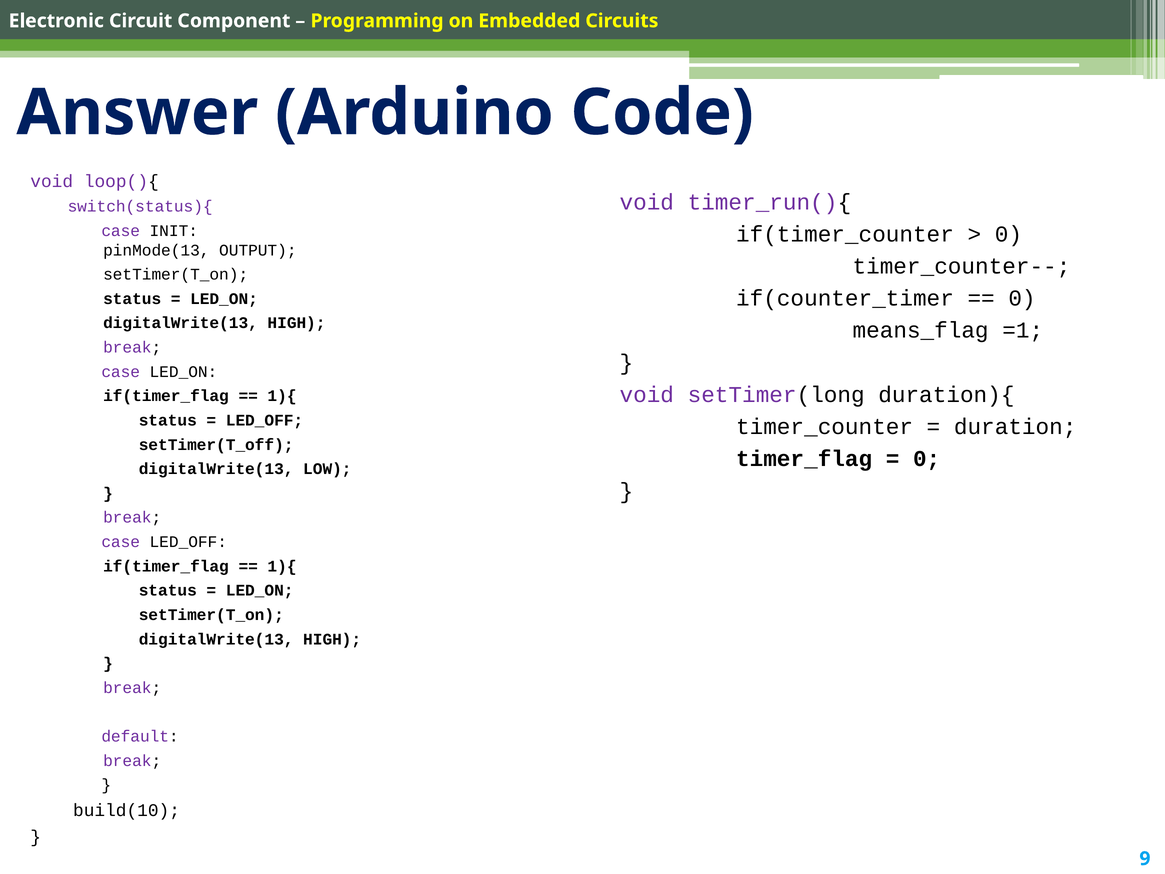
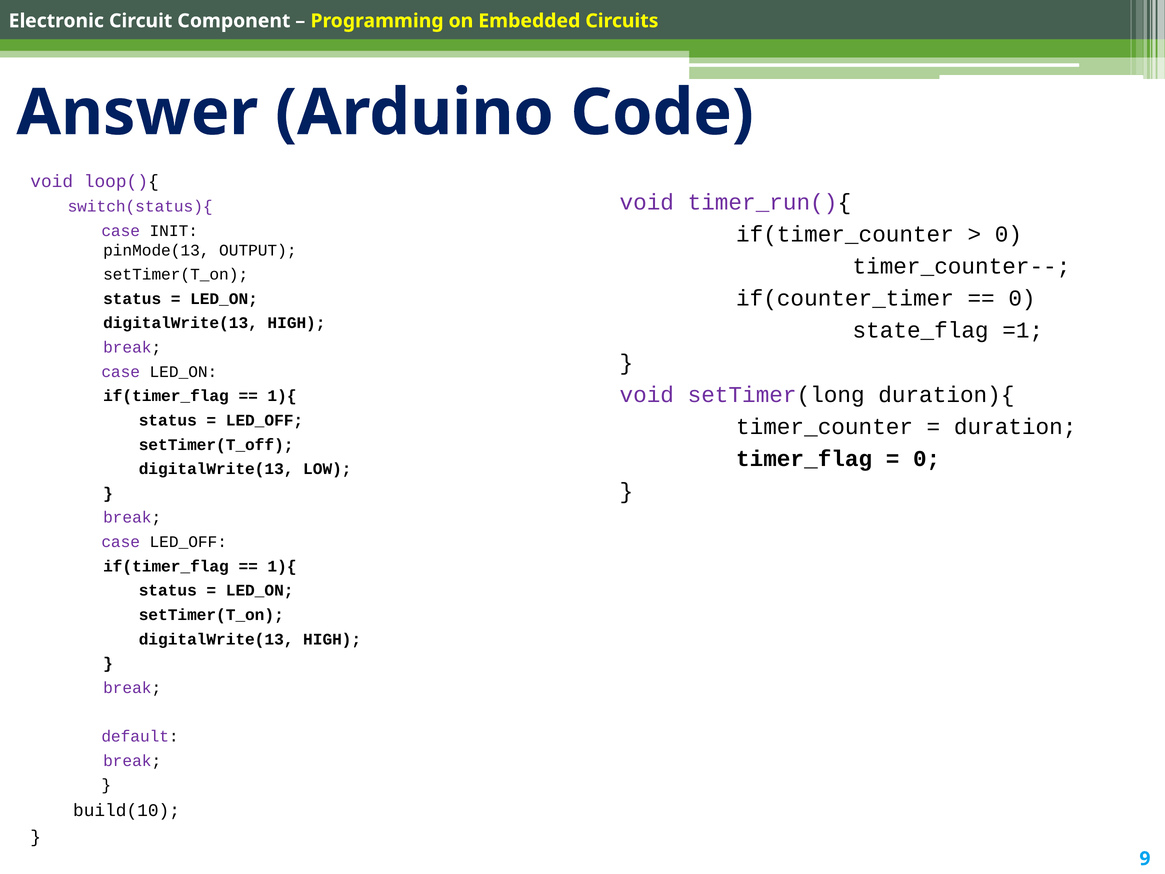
means_flag: means_flag -> state_flag
